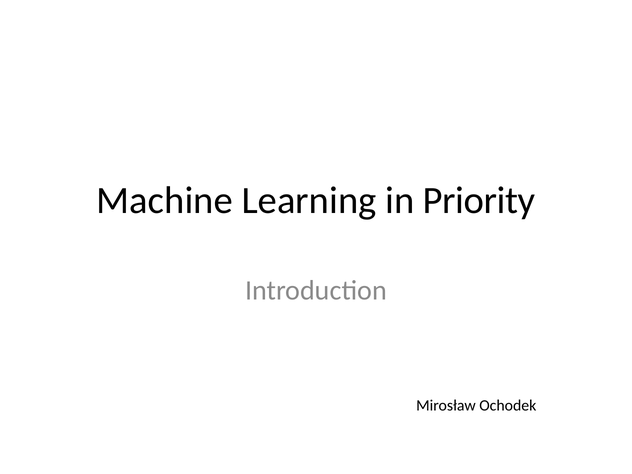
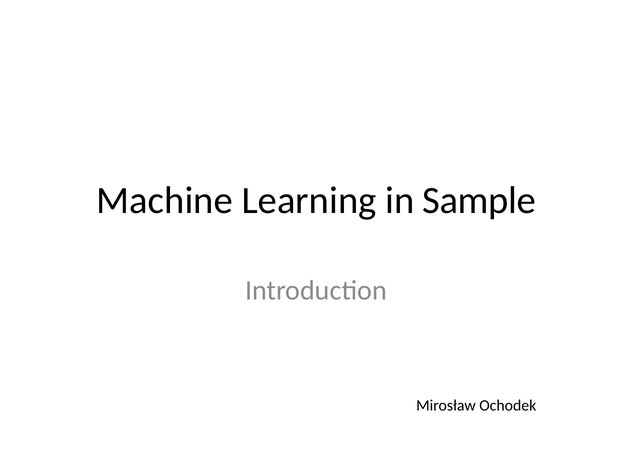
Priority: Priority -> Sample
